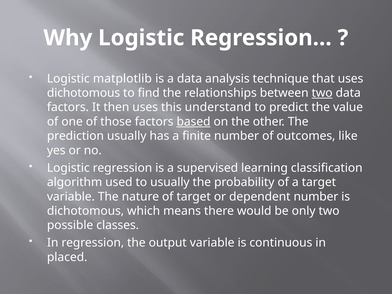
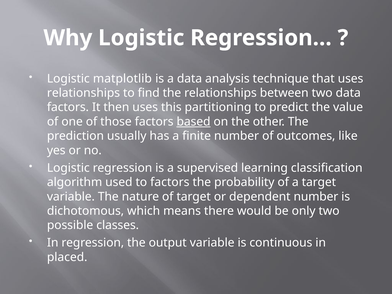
dichotomous at (84, 93): dichotomous -> relationships
two at (322, 93) underline: present -> none
understand: understand -> partitioning
to usually: usually -> factors
